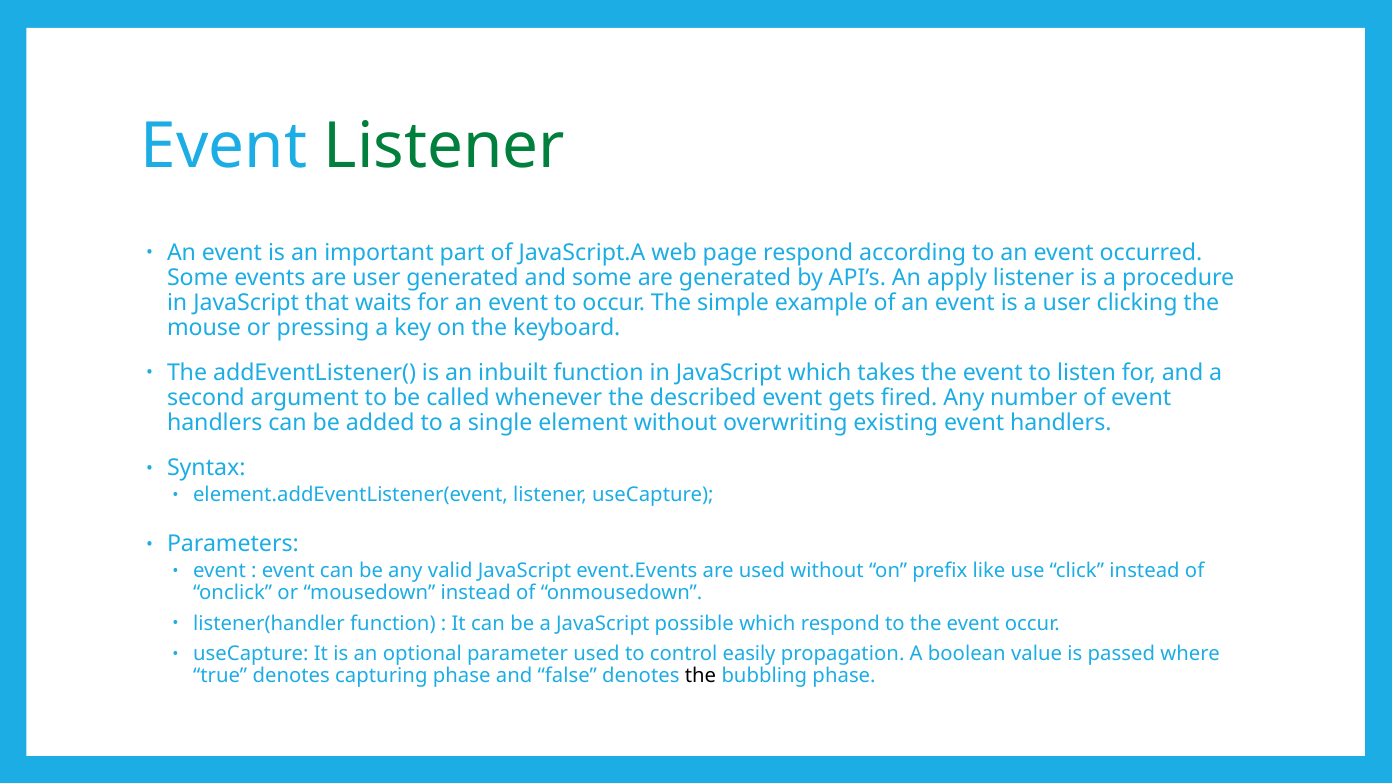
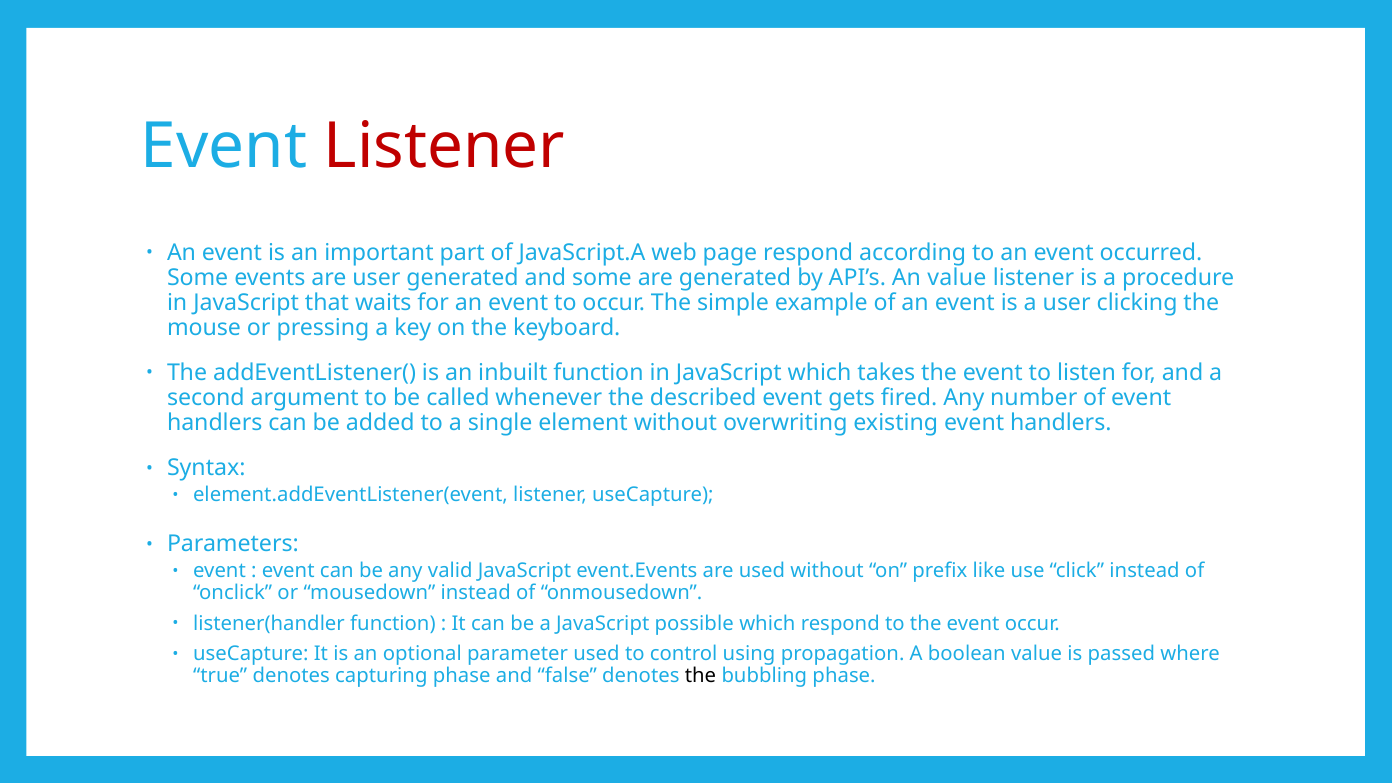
Listener at (444, 147) colour: green -> red
An apply: apply -> value
easily: easily -> using
